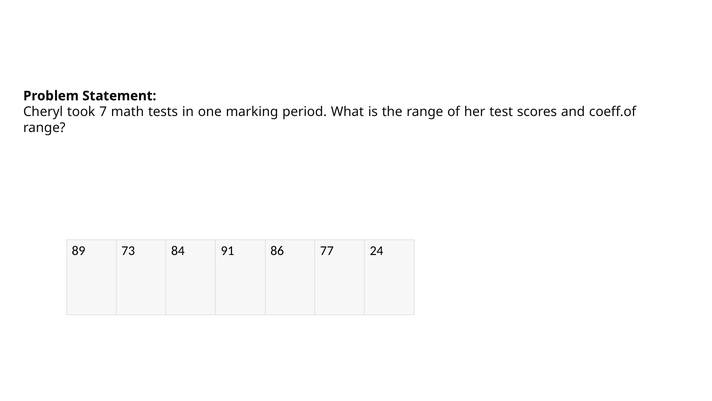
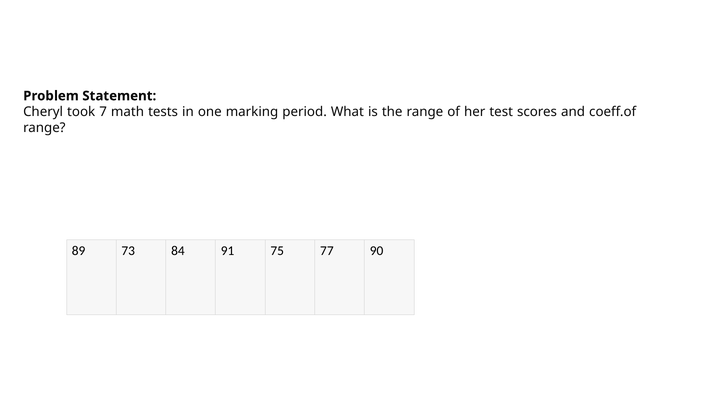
86: 86 -> 75
24: 24 -> 90
